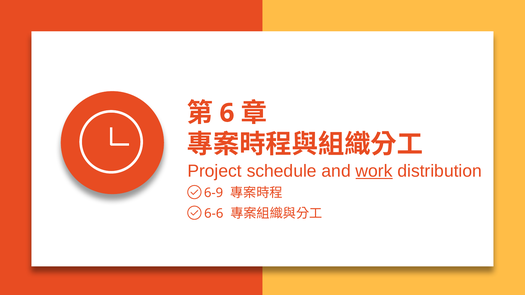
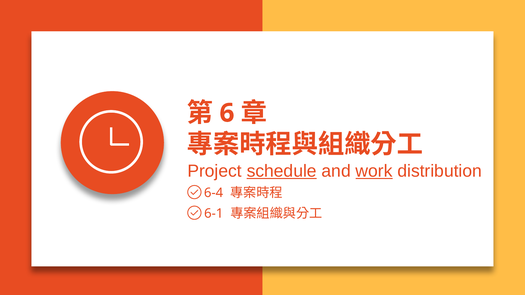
schedule underline: none -> present
6-9: 6-9 -> 6-4
6-6: 6-6 -> 6-1
